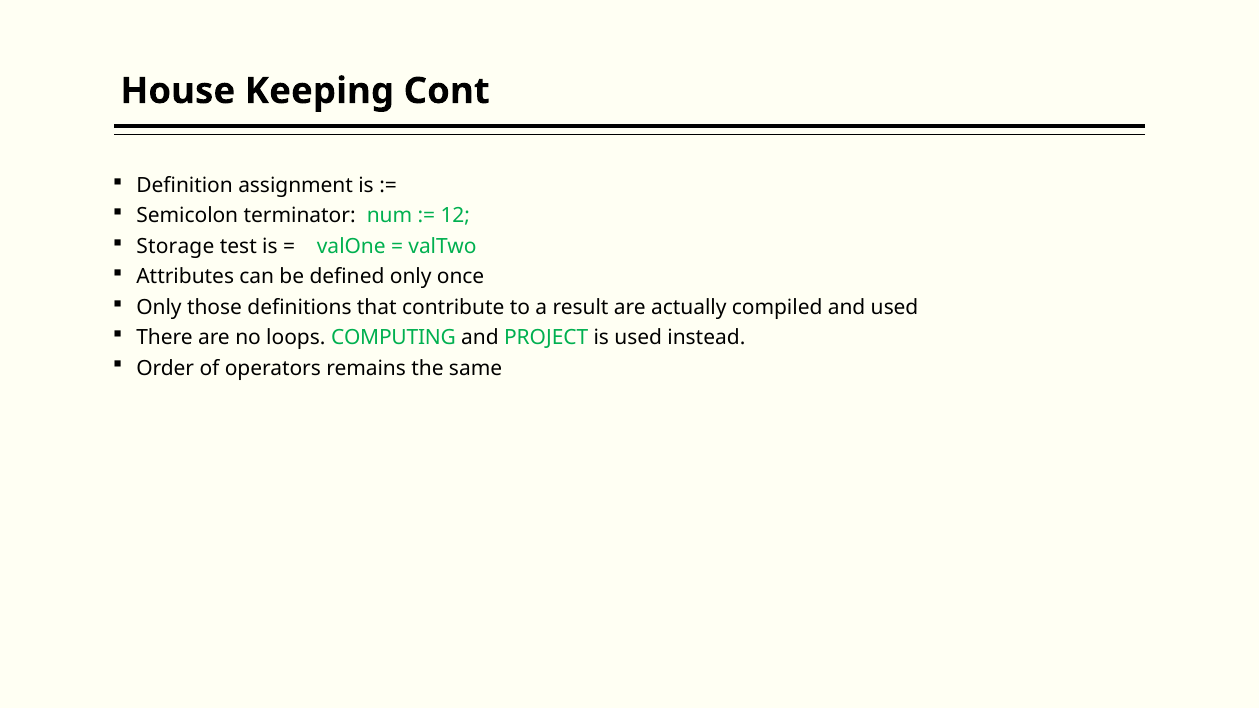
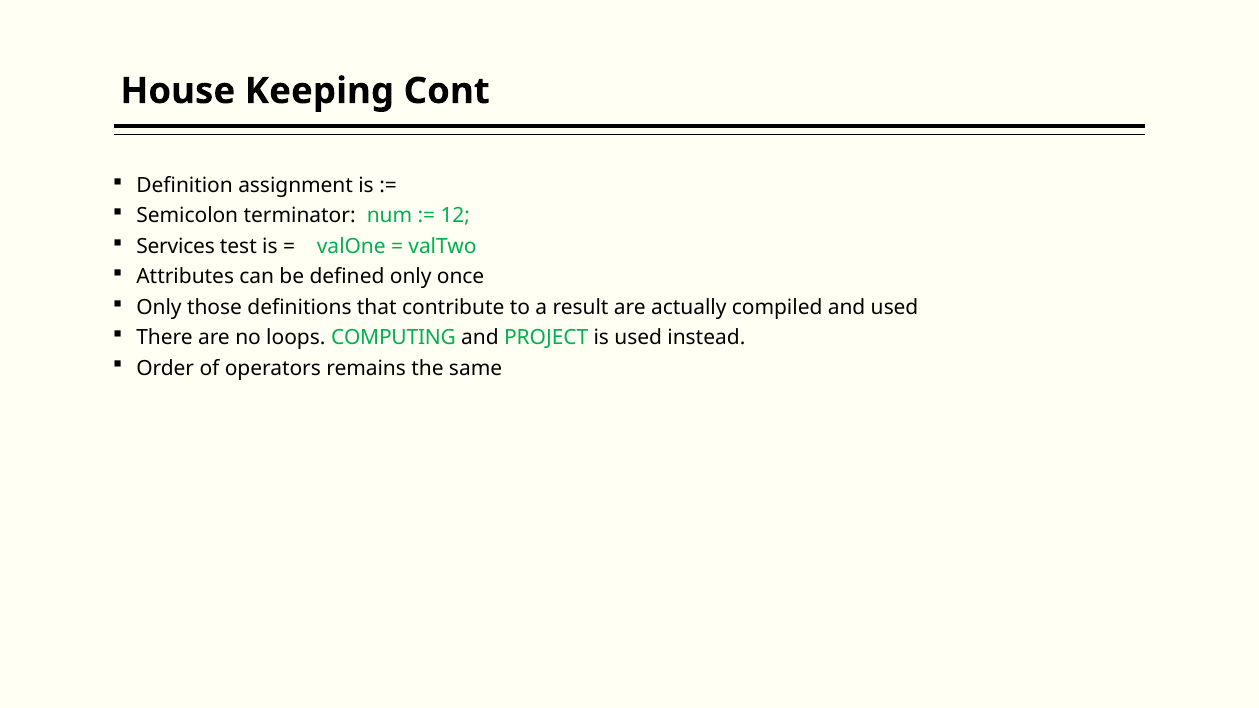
Storage: Storage -> Services
